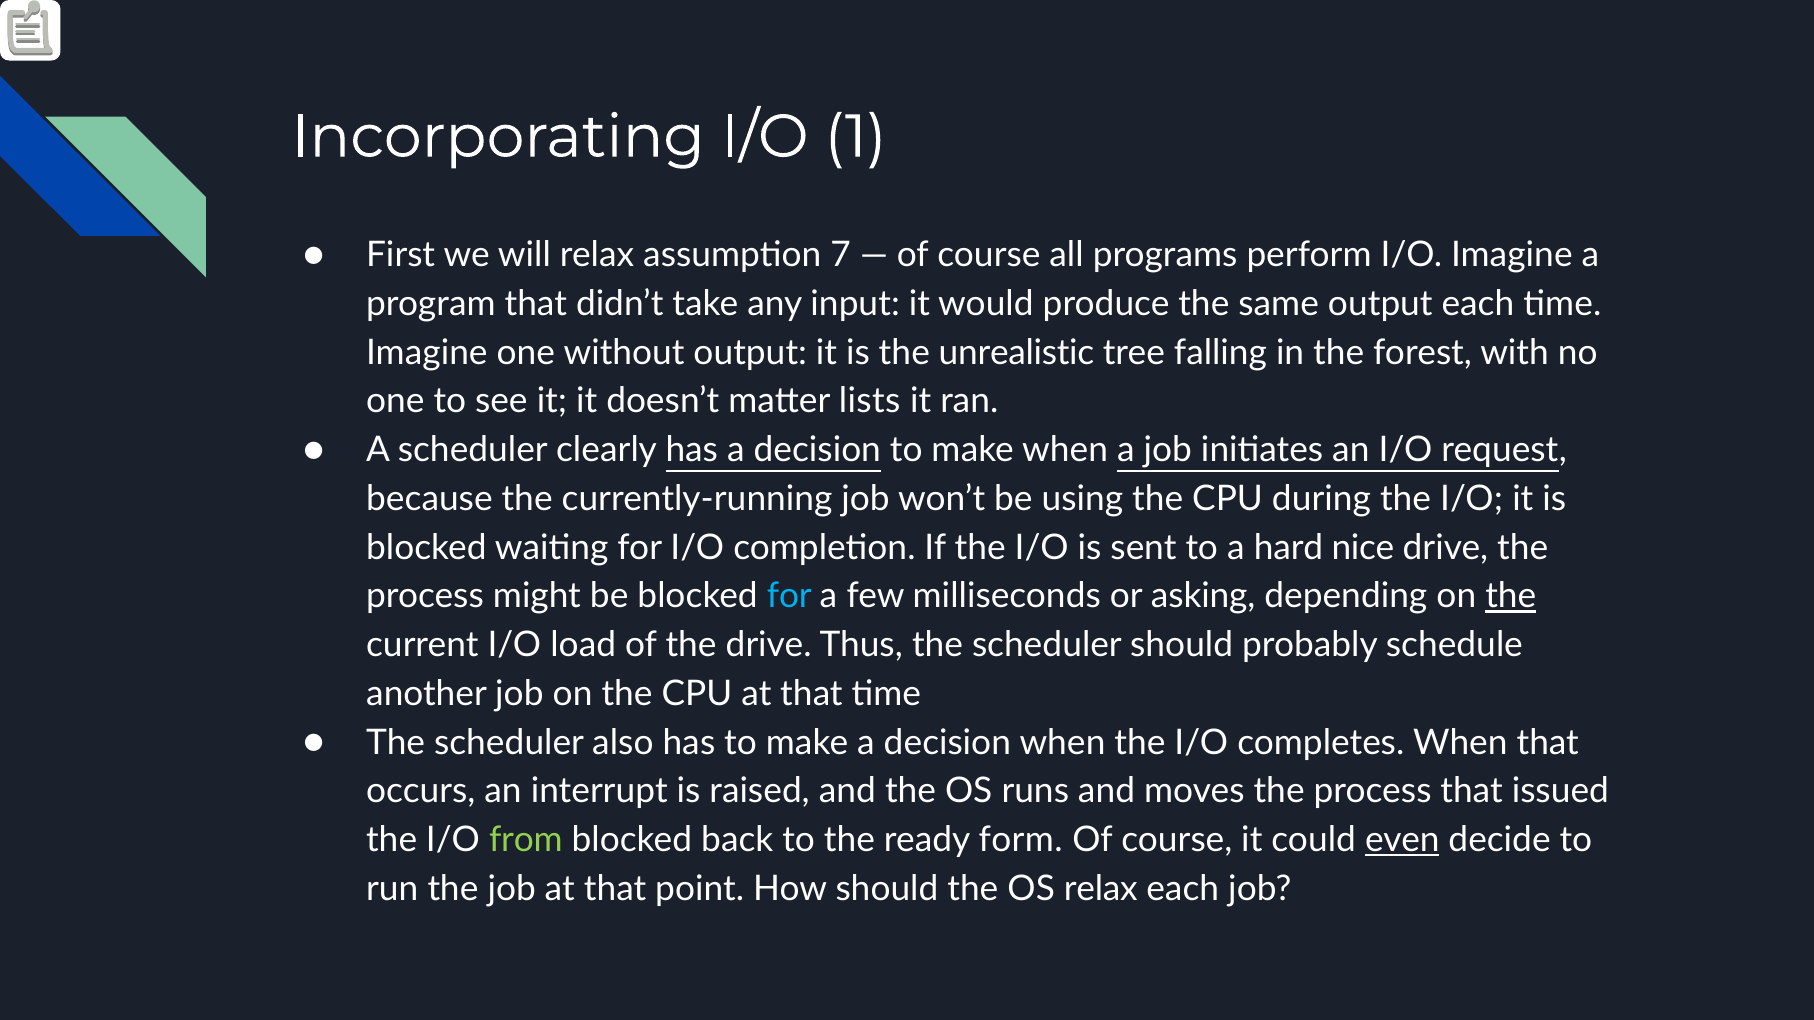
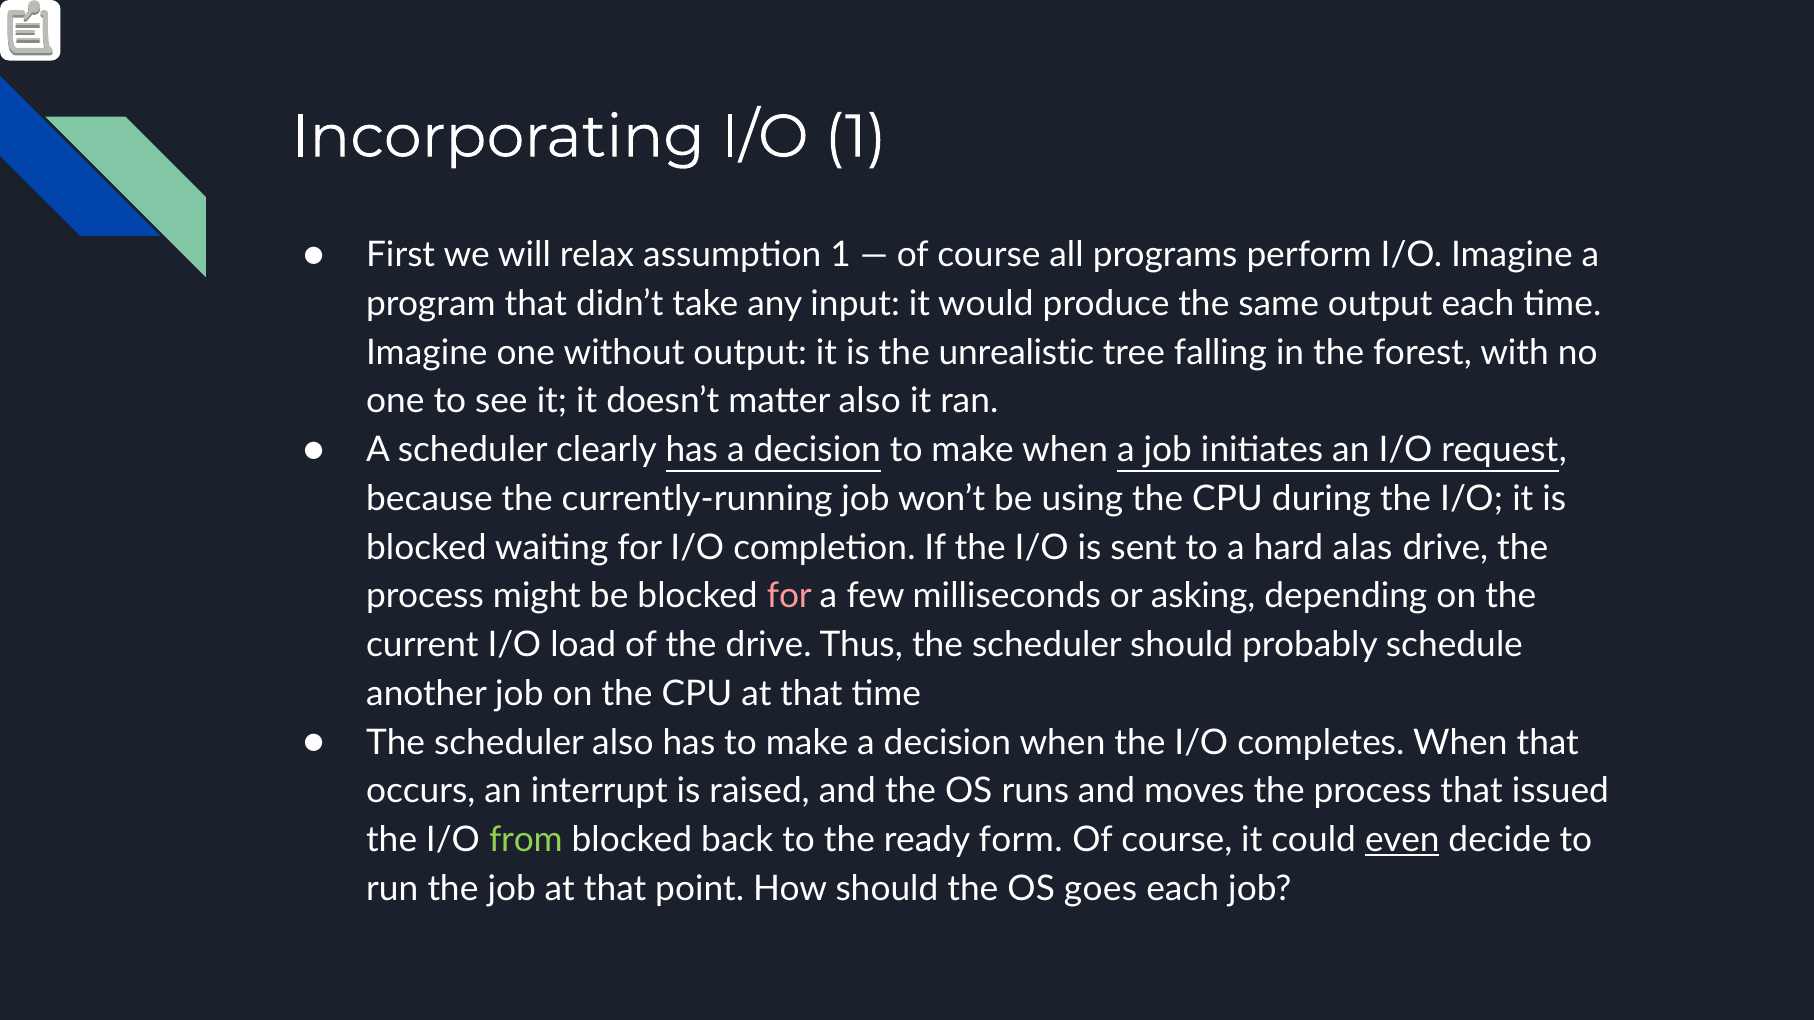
assumption 7: 7 -> 1
matter lists: lists -> also
nice: nice -> alas
for at (789, 597) colour: light blue -> pink
the at (1511, 597) underline: present -> none
OS relax: relax -> goes
